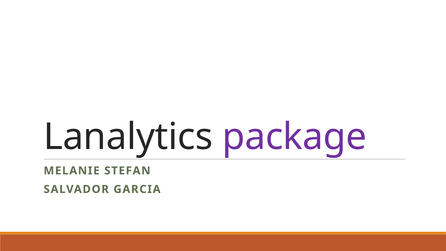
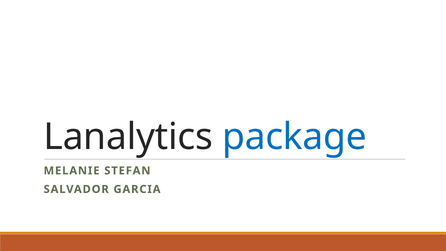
package colour: purple -> blue
